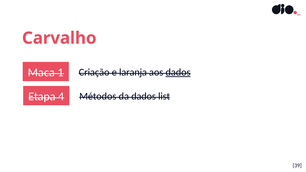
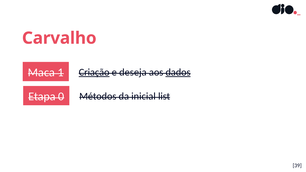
Criação underline: none -> present
laranja: laranja -> deseja
4: 4 -> 0
da dados: dados -> inicial
